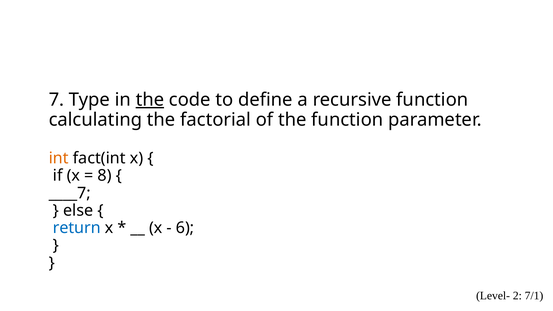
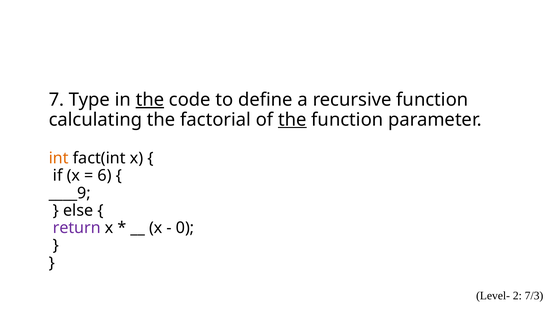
the at (292, 120) underline: none -> present
8: 8 -> 6
____7: ____7 -> ____9
return colour: blue -> purple
6: 6 -> 0
7/1: 7/1 -> 7/3
